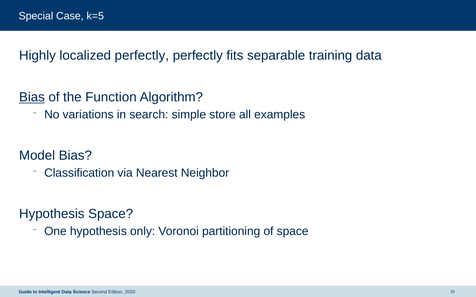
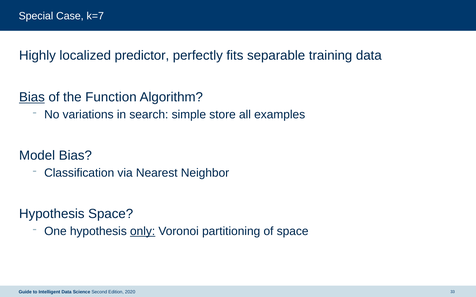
k=5: k=5 -> k=7
localized perfectly: perfectly -> predictor
only underline: none -> present
